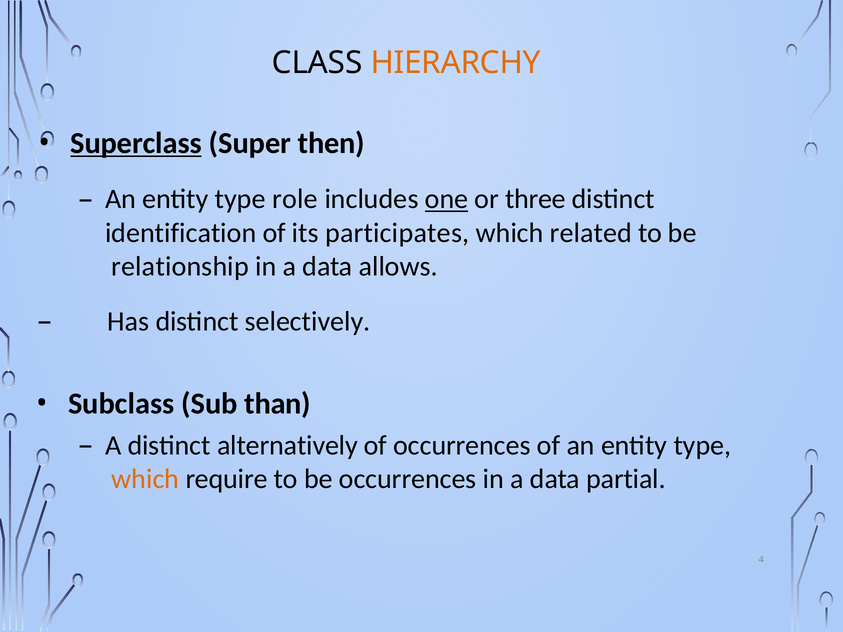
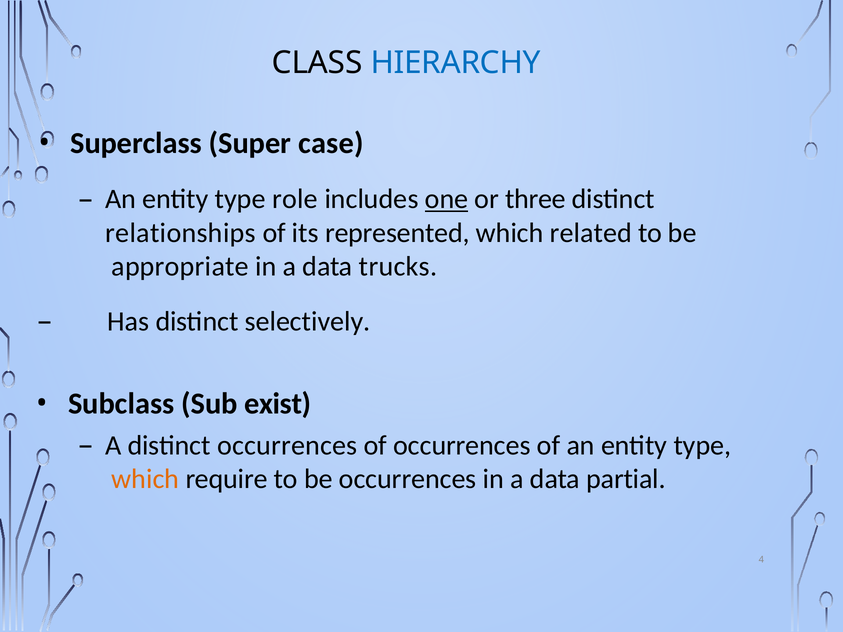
HIERARCHY colour: orange -> blue
Superclass underline: present -> none
then: then -> case
identification: identification -> relationships
participates: participates -> represented
relationship: relationship -> appropriate
allows: allows -> trucks
than: than -> exist
distinct alternatively: alternatively -> occurrences
